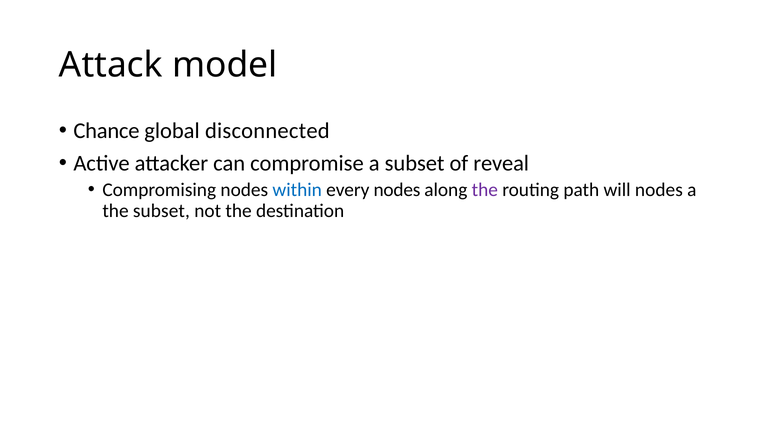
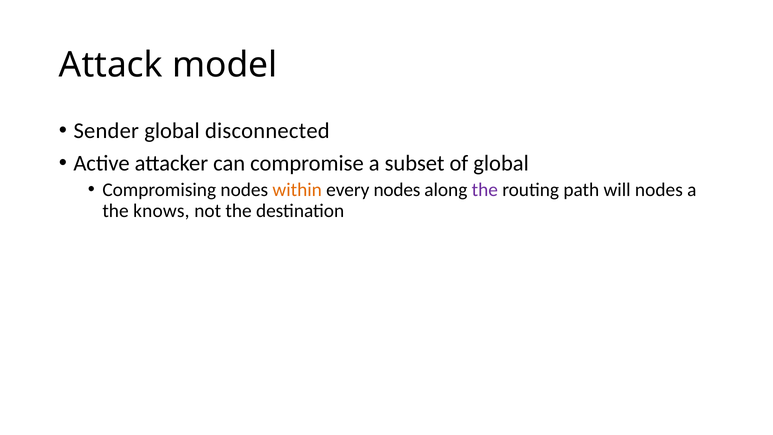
Chance: Chance -> Sender
of reveal: reveal -> global
within colour: blue -> orange
the subset: subset -> knows
